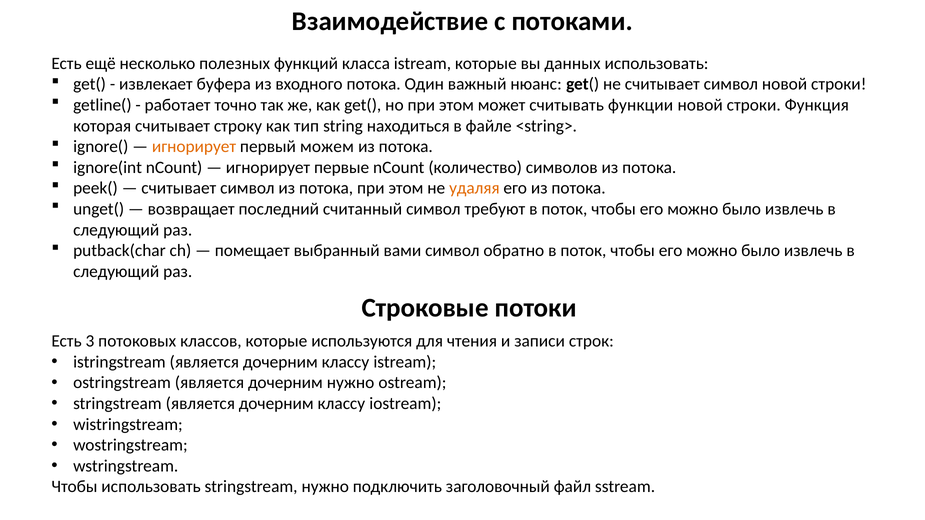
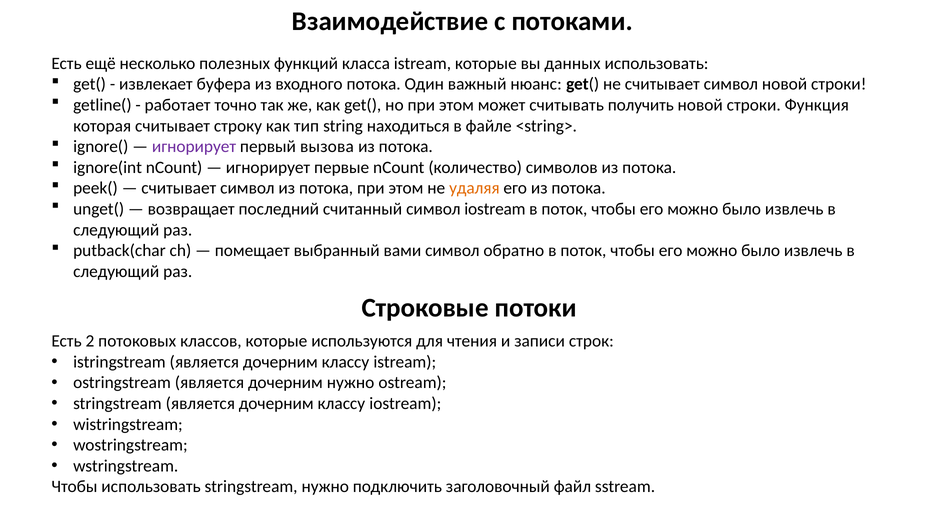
функции: функции -> получить
игнорирует at (194, 147) colour: orange -> purple
можем: можем -> вызова
символ требуют: требуют -> iostream
3: 3 -> 2
